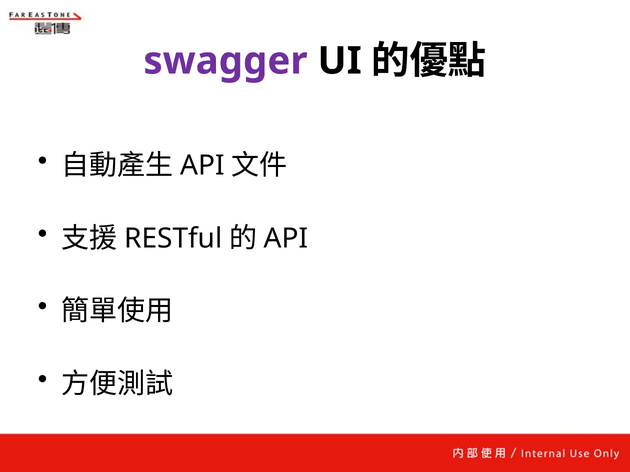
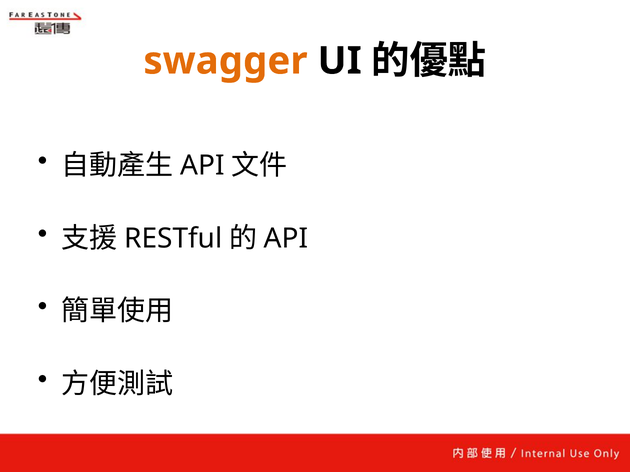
swagger colour: purple -> orange
